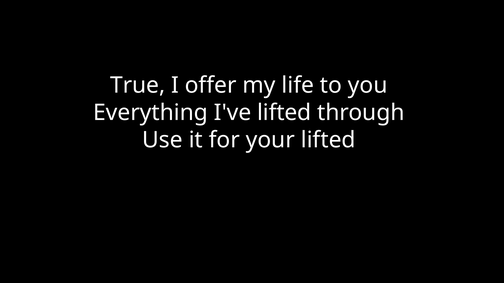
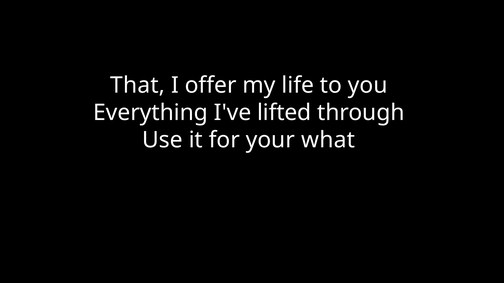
True: True -> That
your lifted: lifted -> what
